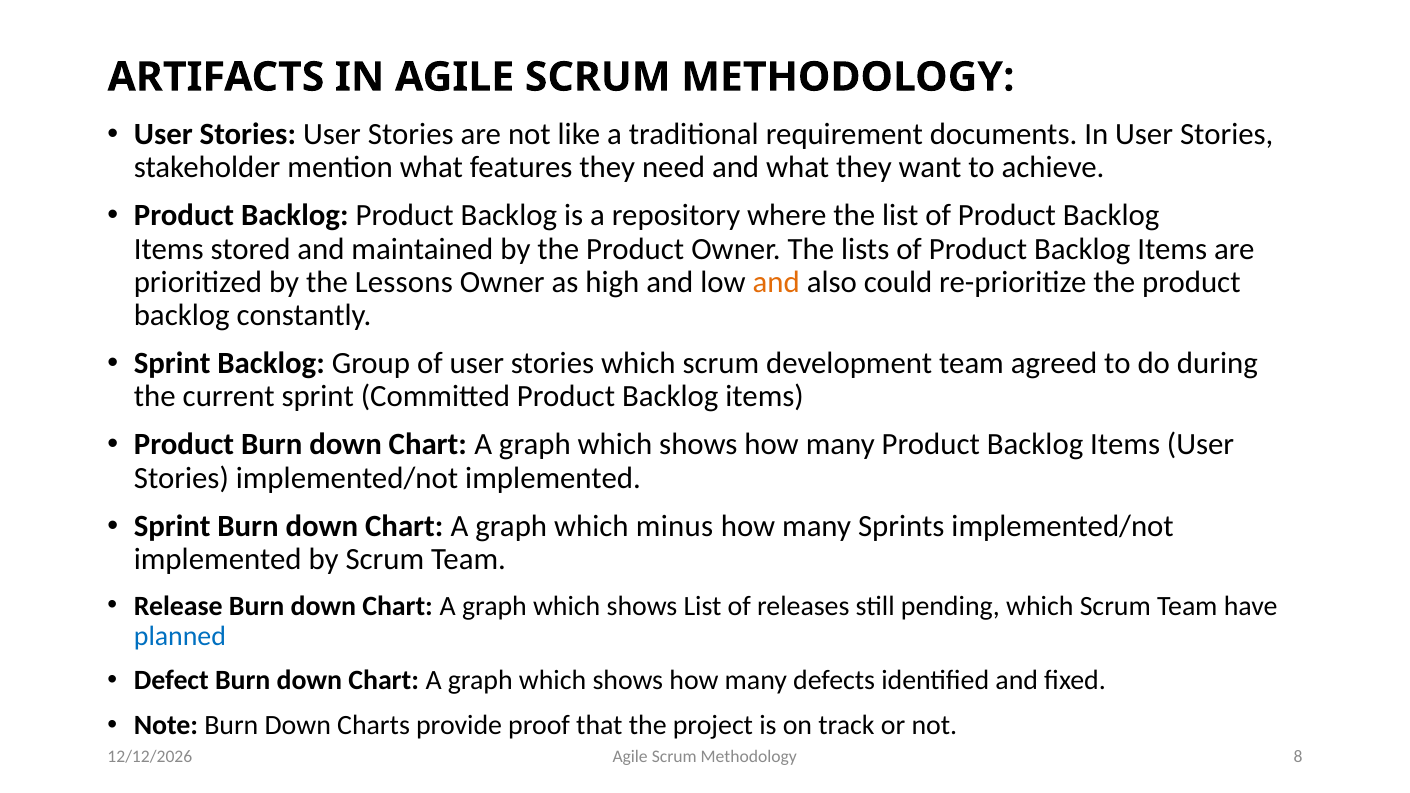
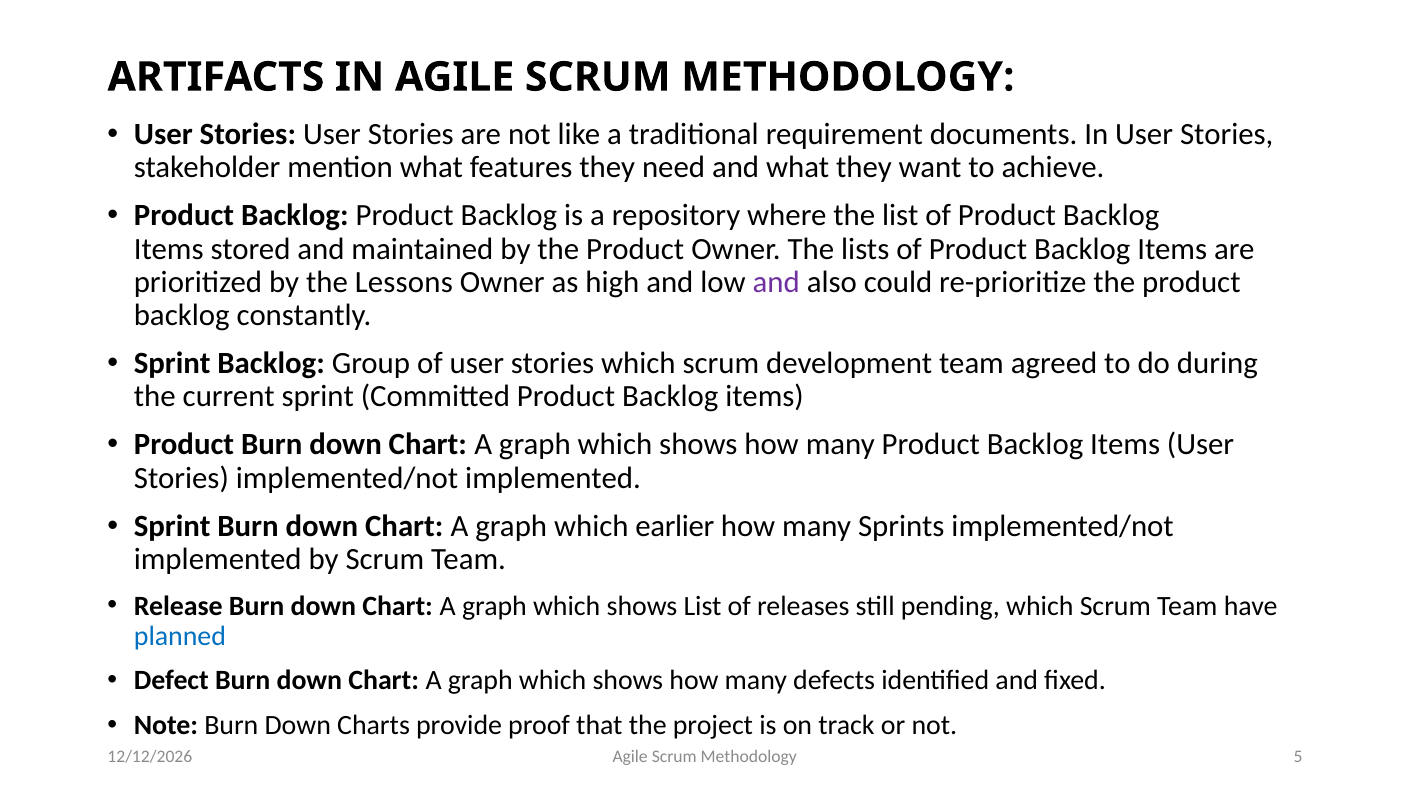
and at (776, 282) colour: orange -> purple
minus: minus -> earlier
8: 8 -> 5
